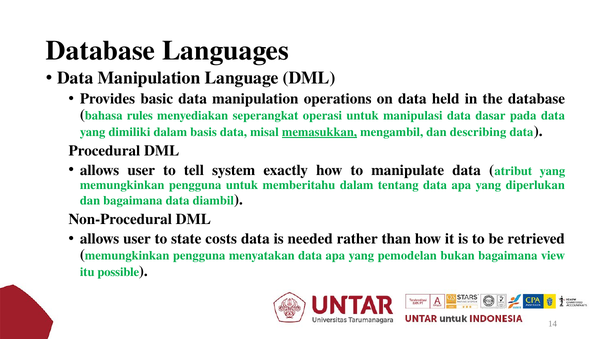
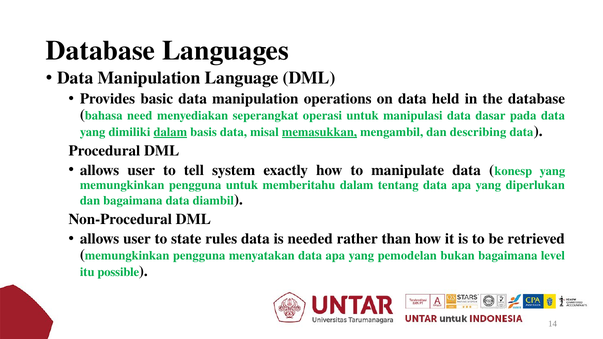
rules: rules -> need
dalam at (170, 132) underline: none -> present
atribut: atribut -> konesp
costs: costs -> rules
view: view -> level
